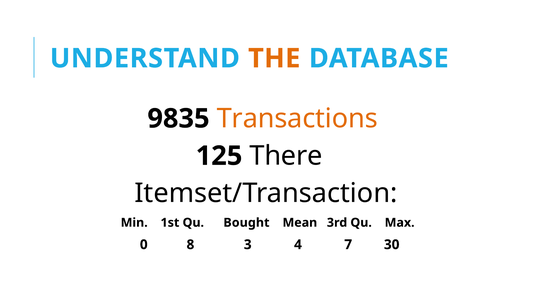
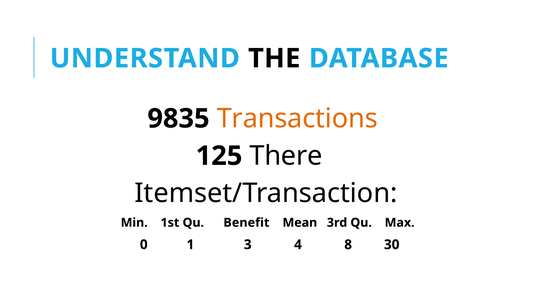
THE colour: orange -> black
Bought: Bought -> Benefit
8: 8 -> 1
7: 7 -> 8
